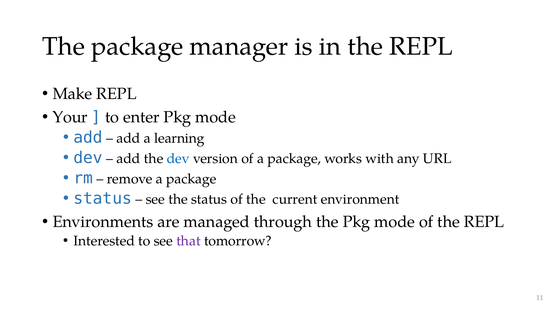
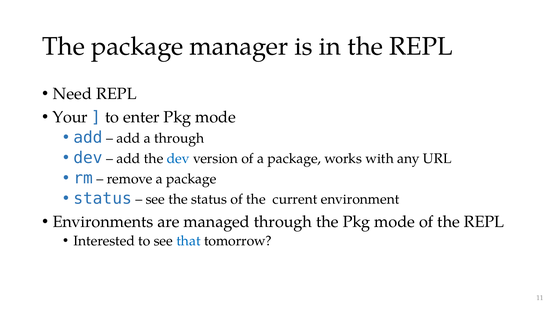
Make: Make -> Need
a learning: learning -> through
that colour: purple -> blue
